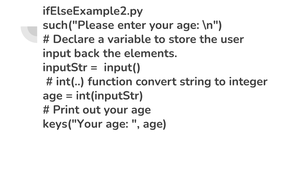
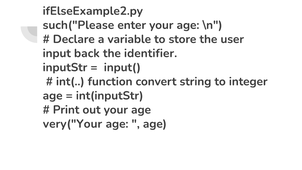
elements: elements -> identifier
keys("Your: keys("Your -> very("Your
